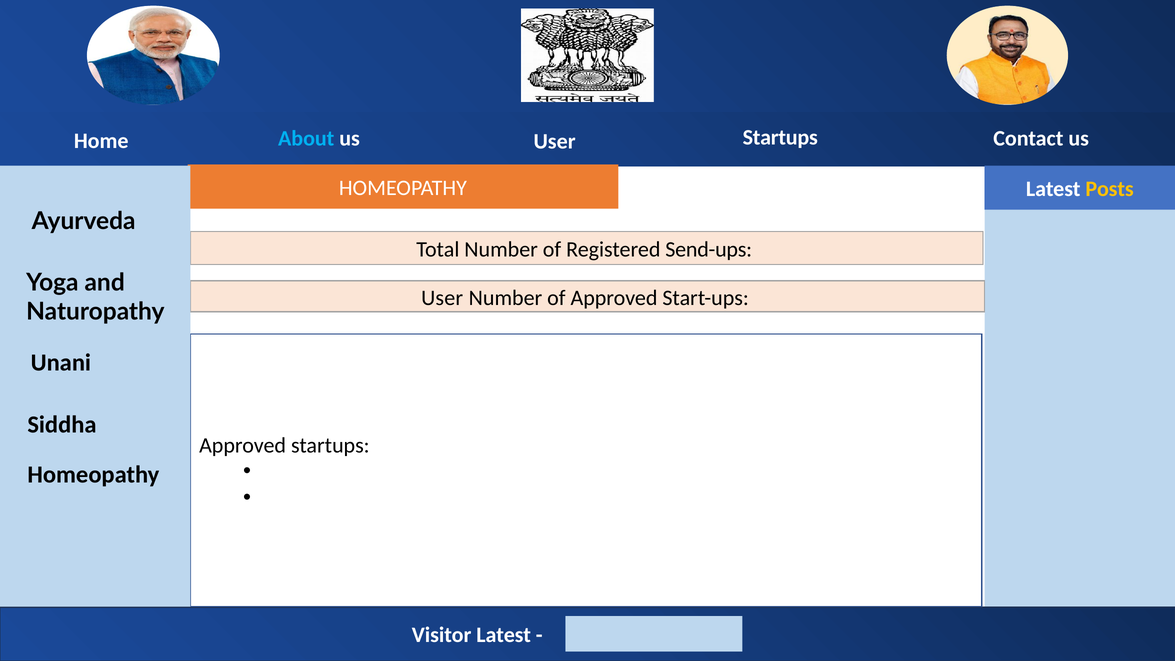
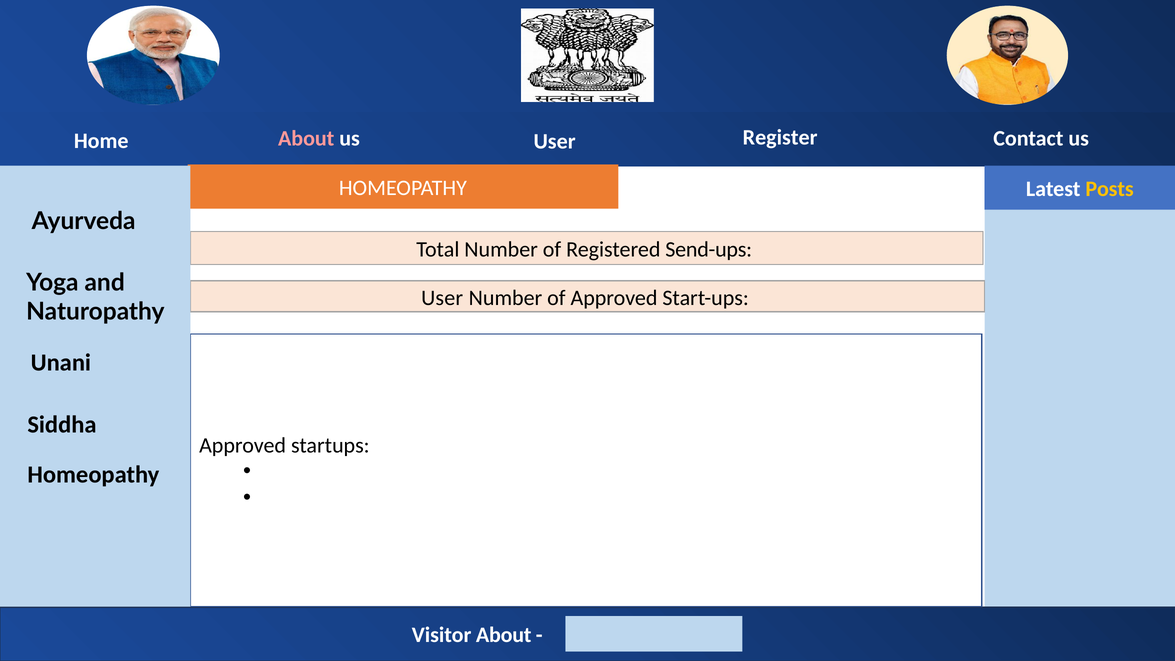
About at (306, 139) colour: light blue -> pink
User Startups: Startups -> Register
Visitor Latest: Latest -> About
